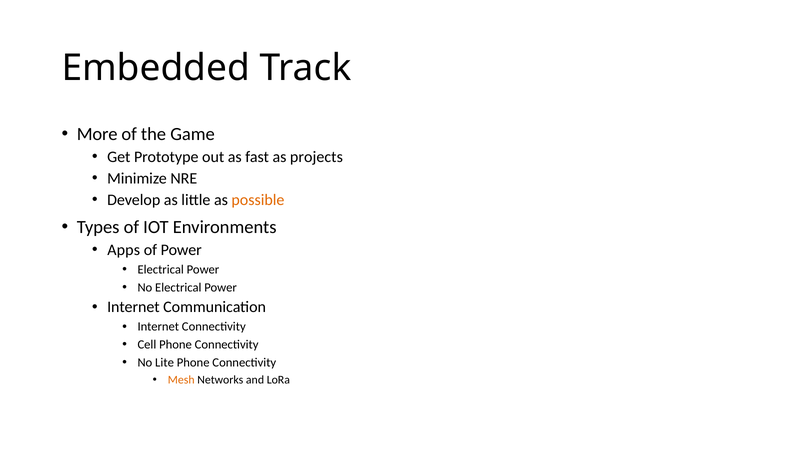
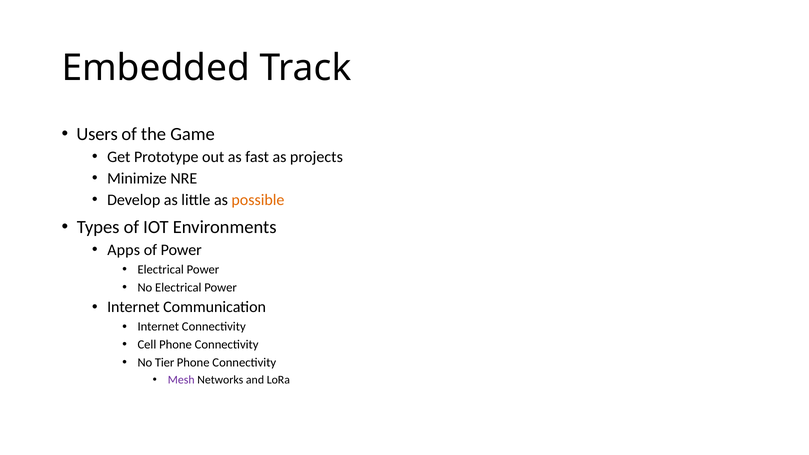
More: More -> Users
Lite: Lite -> Tier
Mesh colour: orange -> purple
